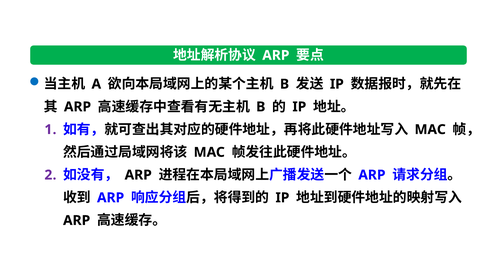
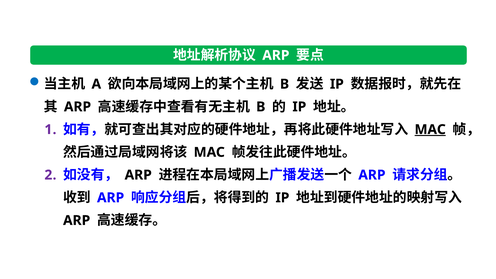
MAC at (430, 130) underline: none -> present
